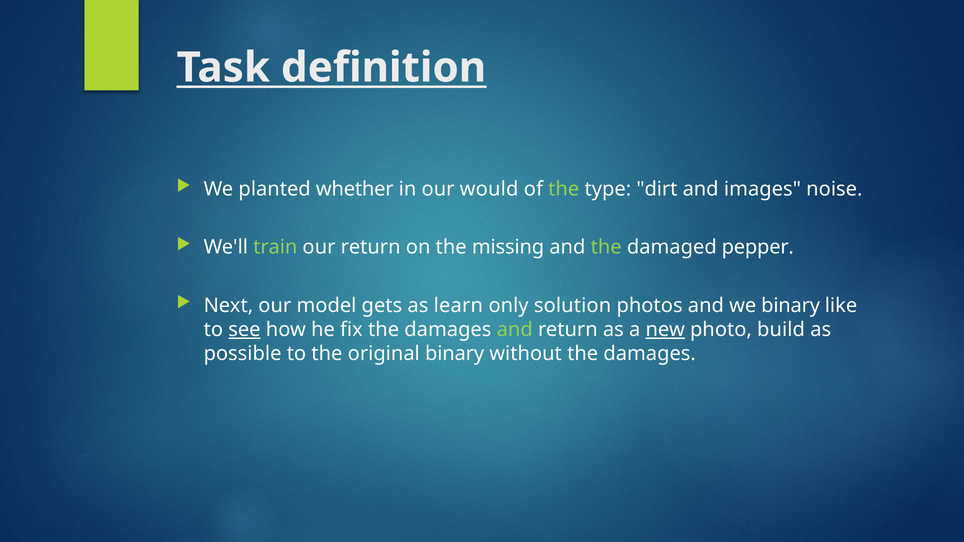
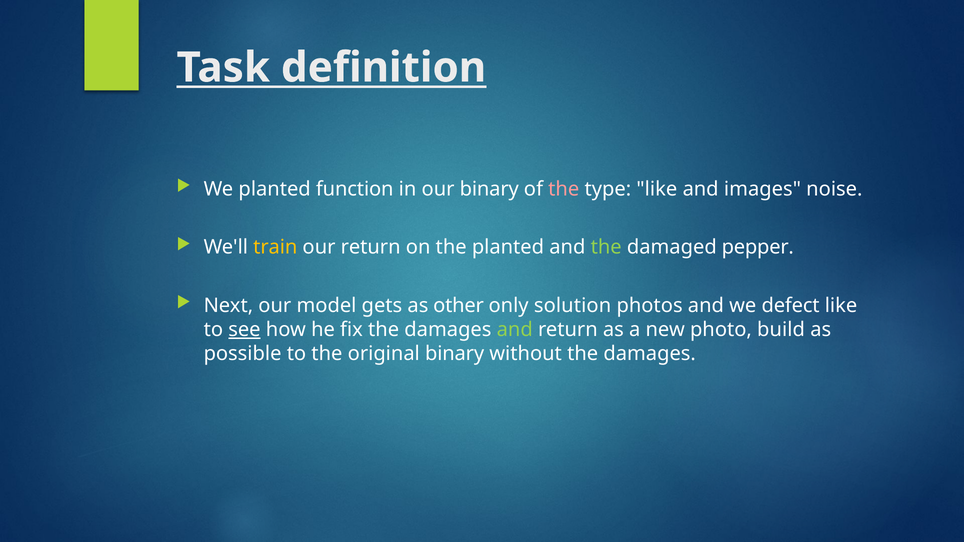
whether: whether -> function
our would: would -> binary
the at (564, 189) colour: light green -> pink
type dirt: dirt -> like
train colour: light green -> yellow
the missing: missing -> planted
learn: learn -> other
we binary: binary -> defect
new underline: present -> none
